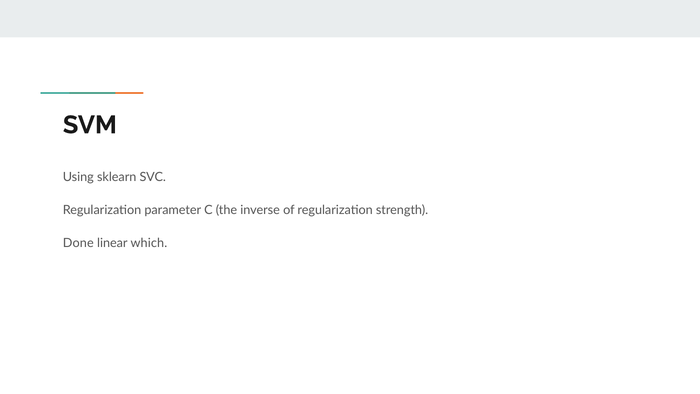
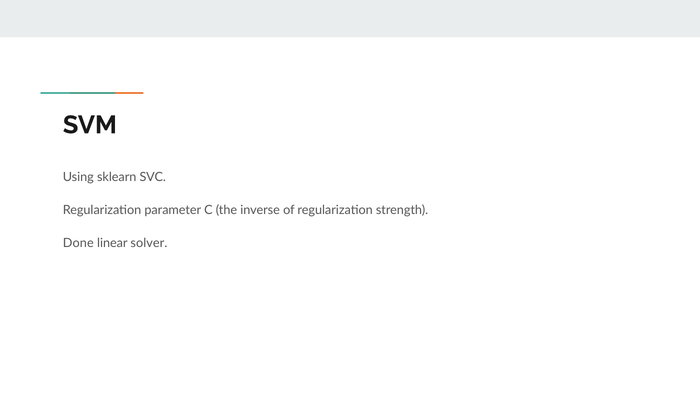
which: which -> solver
